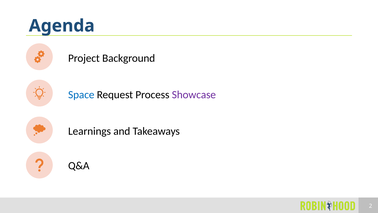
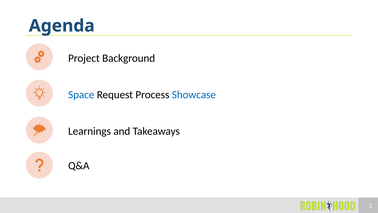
Showcase colour: purple -> blue
